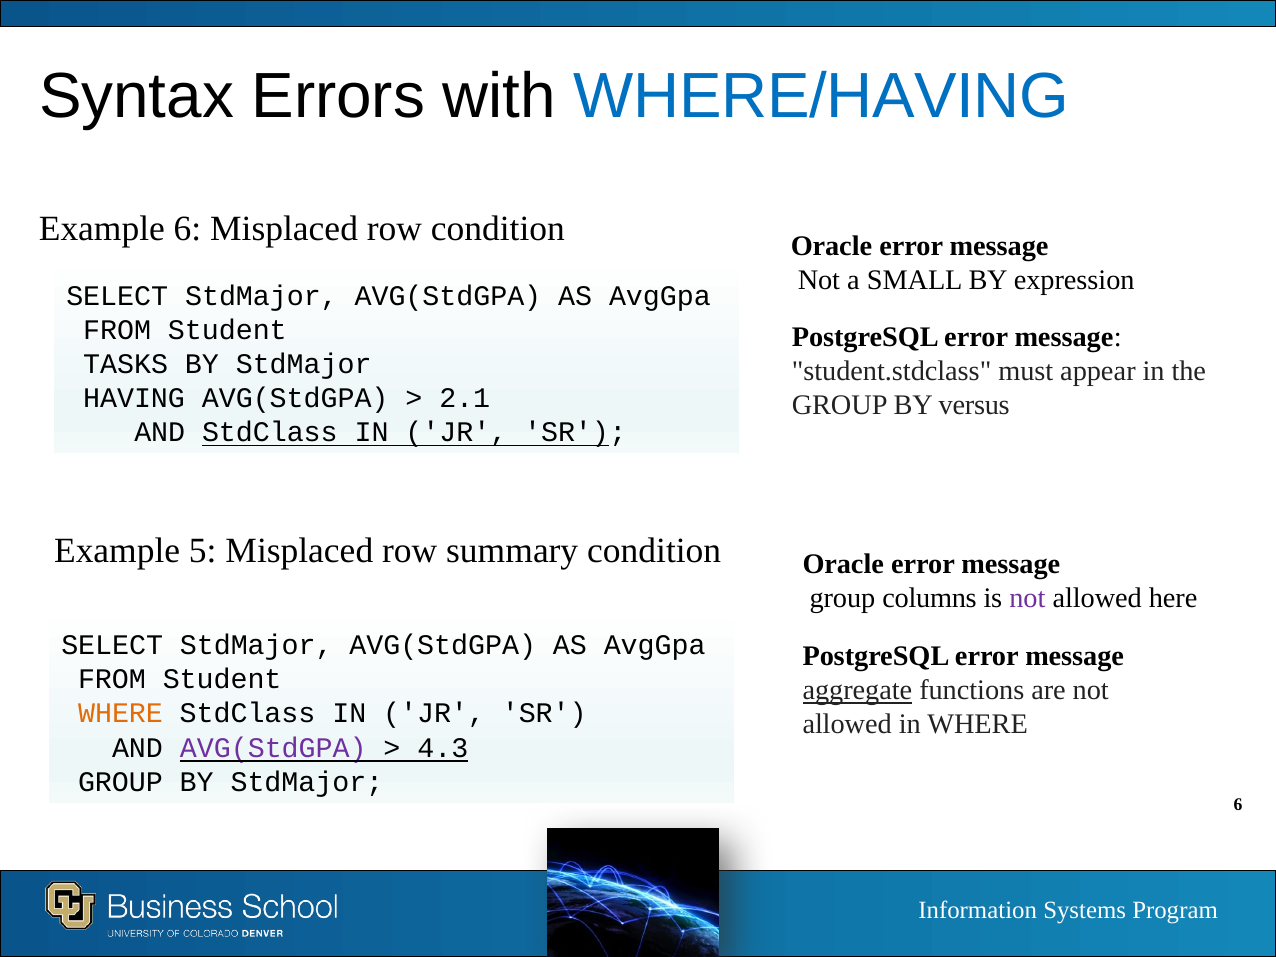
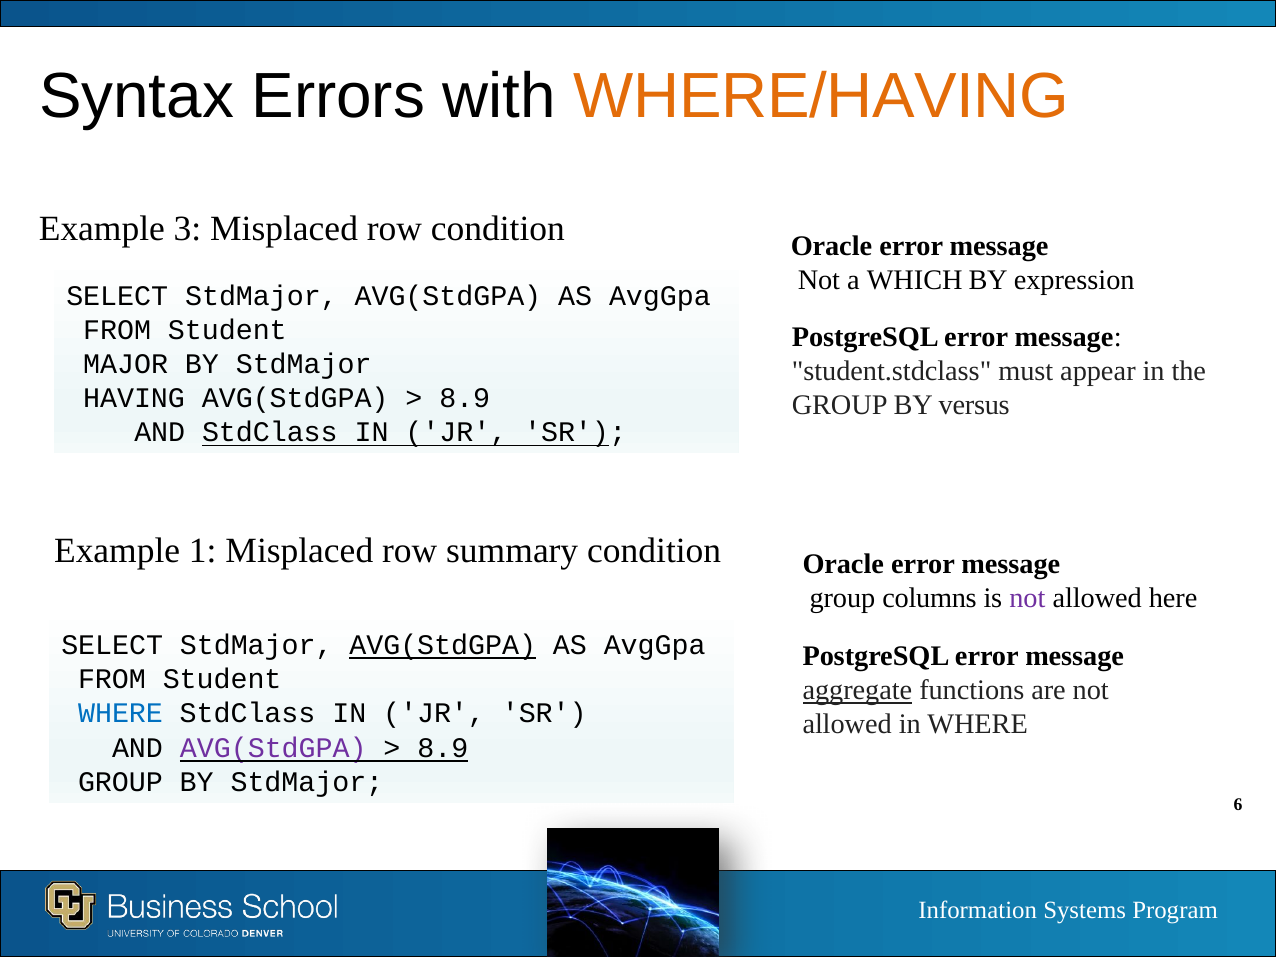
WHERE/HAVING colour: blue -> orange
Example 6: 6 -> 3
SMALL: SMALL -> WHICH
TASKS: TASKS -> MAJOR
2.1 at (465, 398): 2.1 -> 8.9
5: 5 -> 1
AVG(StdGPA at (443, 646) underline: none -> present
WHERE at (121, 714) colour: orange -> blue
4.3 at (443, 748): 4.3 -> 8.9
